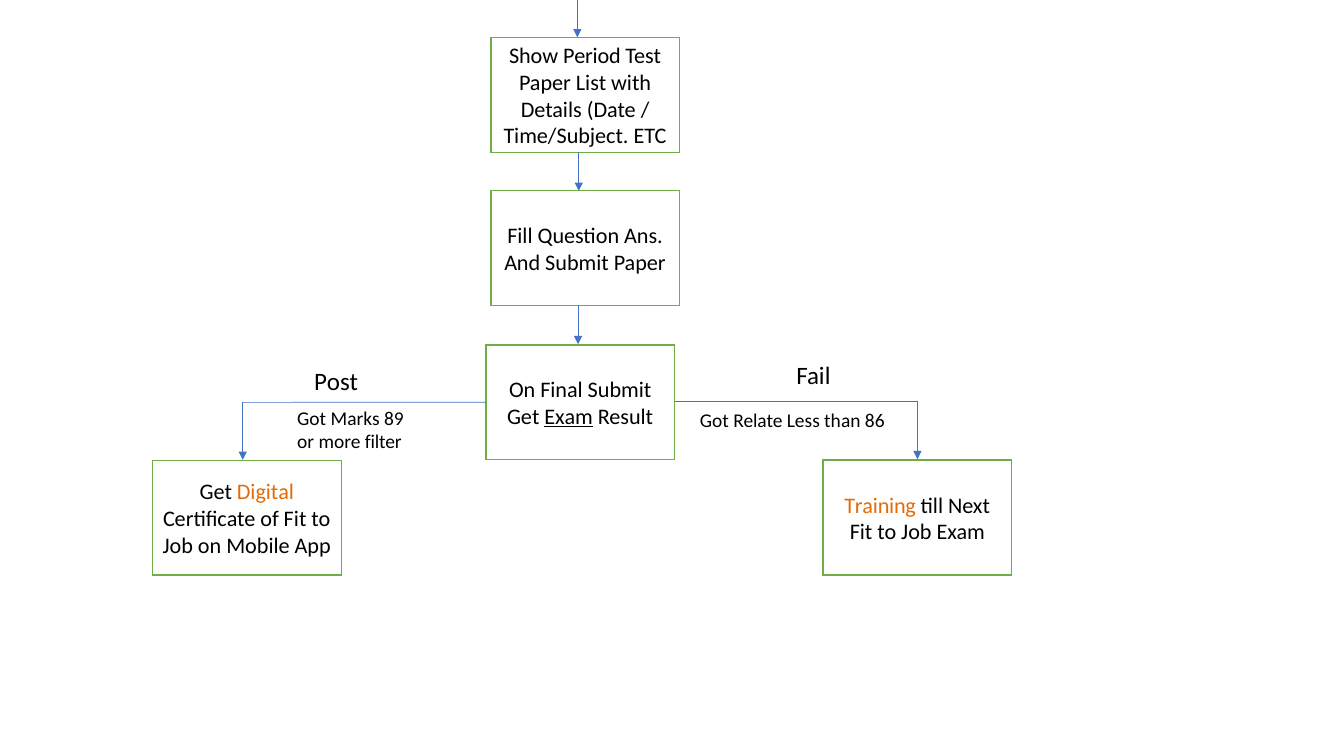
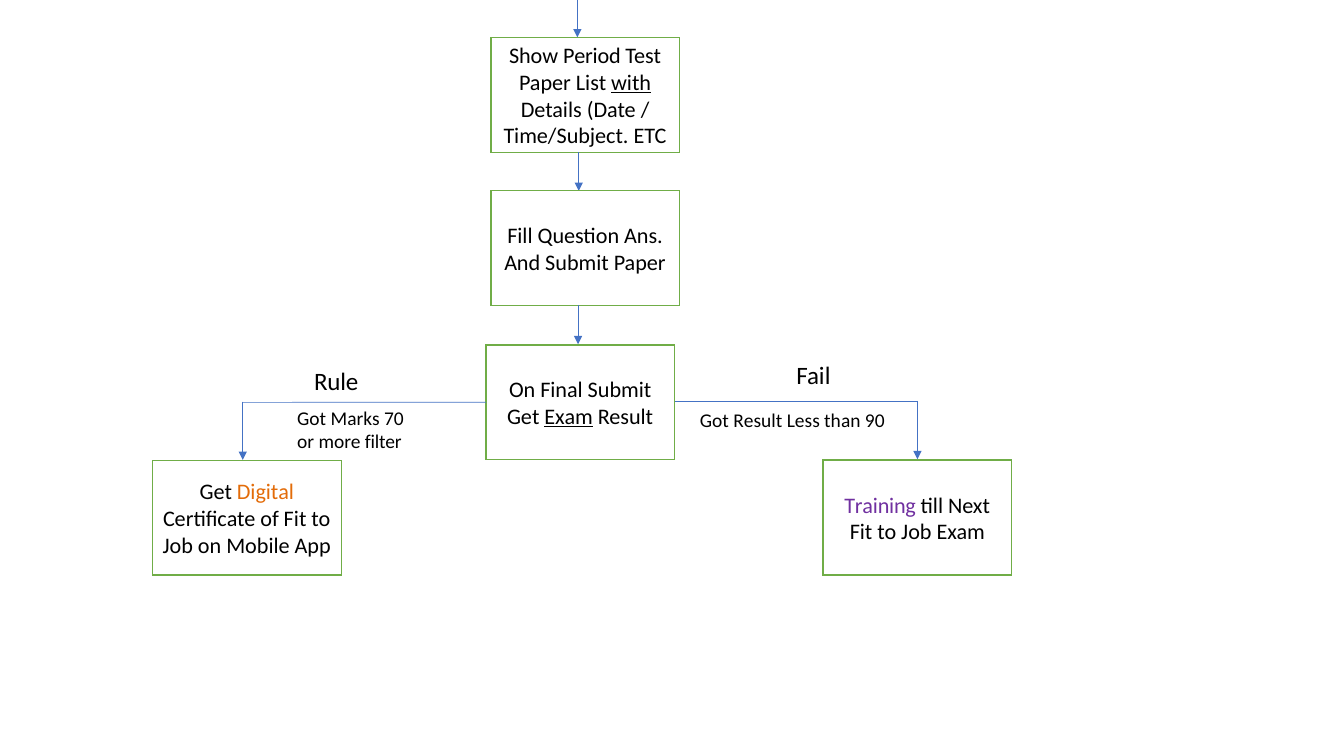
with underline: none -> present
Post: Post -> Rule
89: 89 -> 70
Got Relate: Relate -> Result
86: 86 -> 90
Training colour: orange -> purple
